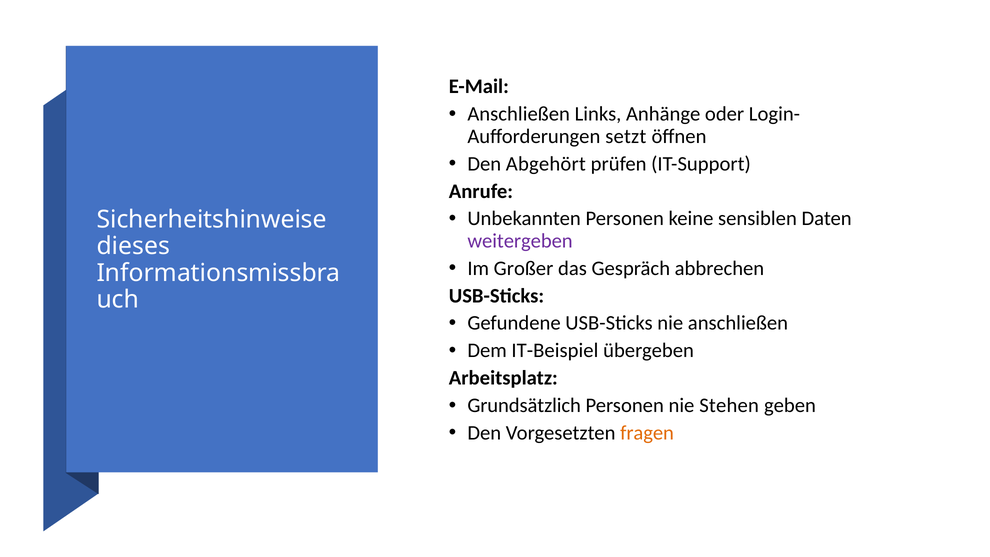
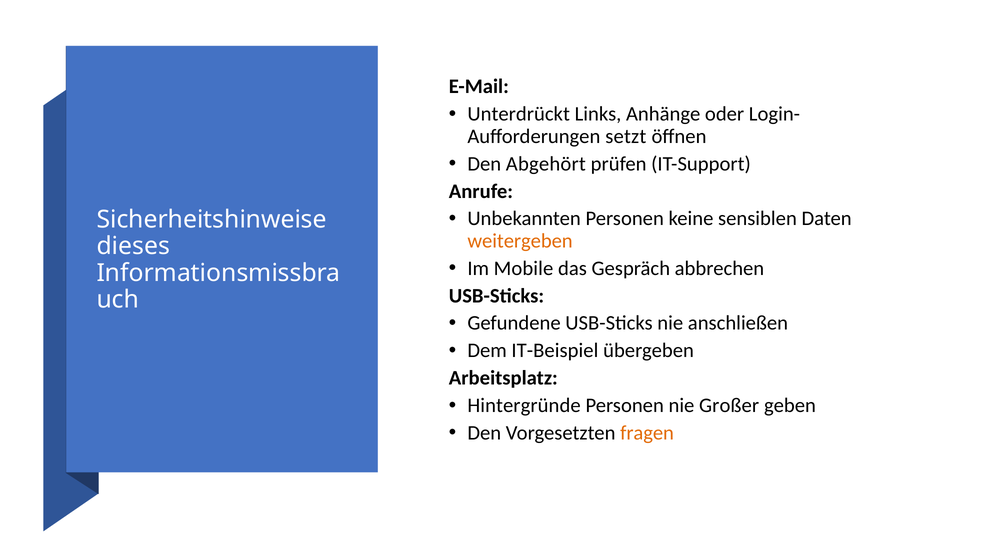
Anschließen at (519, 114): Anschließen -> Unterdrückt
weitergeben colour: purple -> orange
Großer: Großer -> Mobile
Grundsätzlich: Grundsätzlich -> Hintergründe
Stehen: Stehen -> Großer
